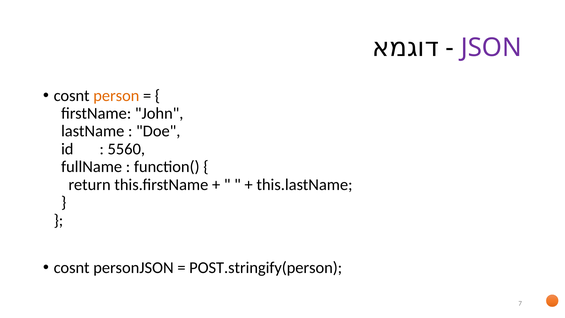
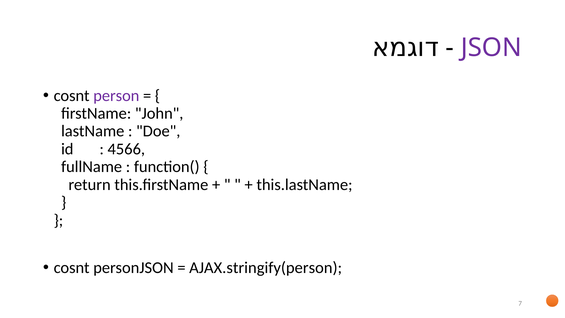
person colour: orange -> purple
5560: 5560 -> 4566
POST.stringify(person: POST.stringify(person -> AJAX.stringify(person
